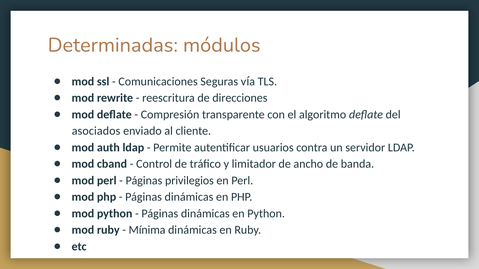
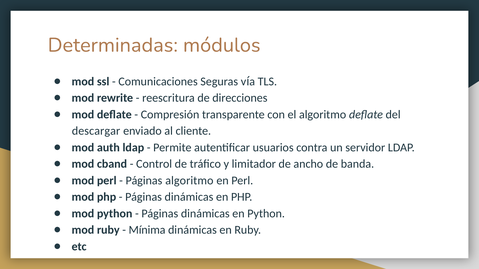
asociados: asociados -> descargar
Páginas privilegios: privilegios -> algoritmo
